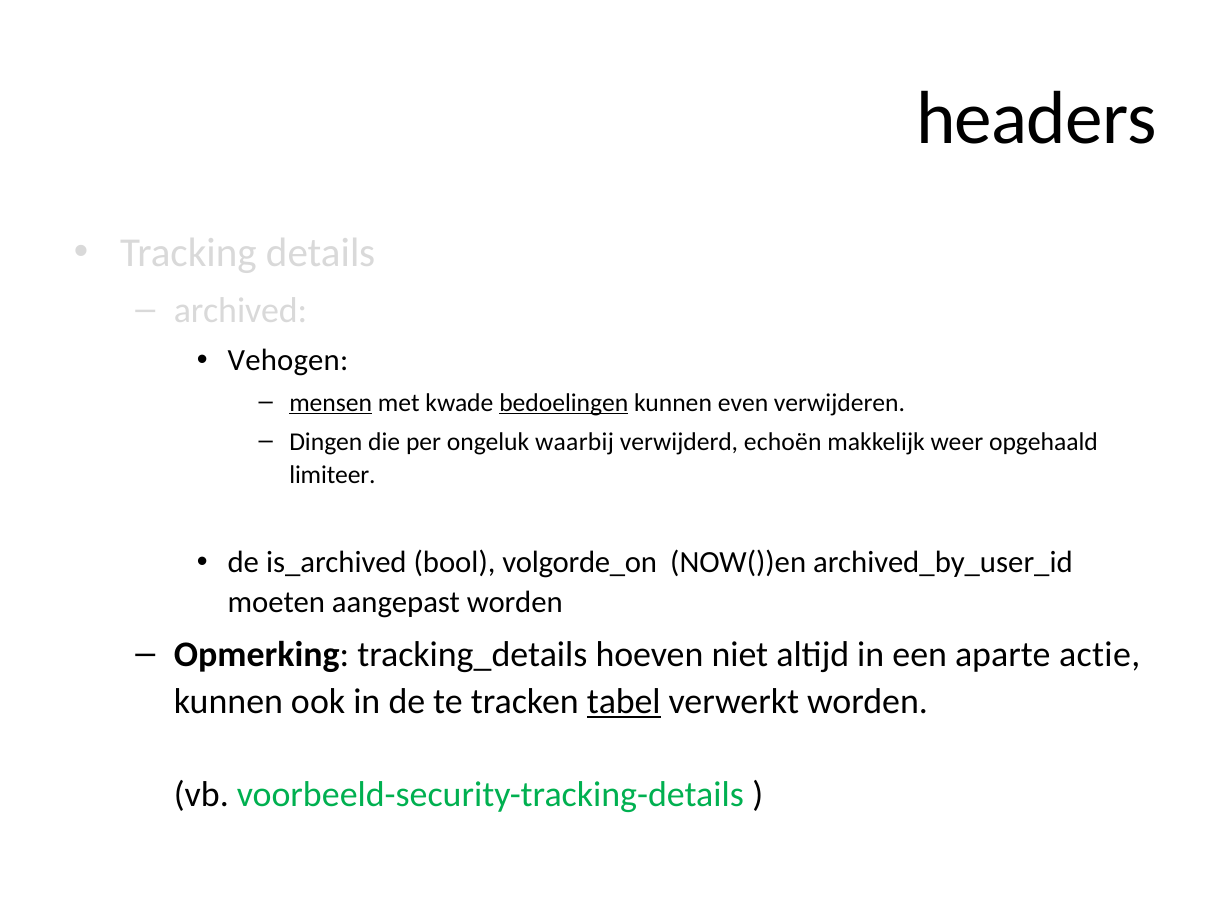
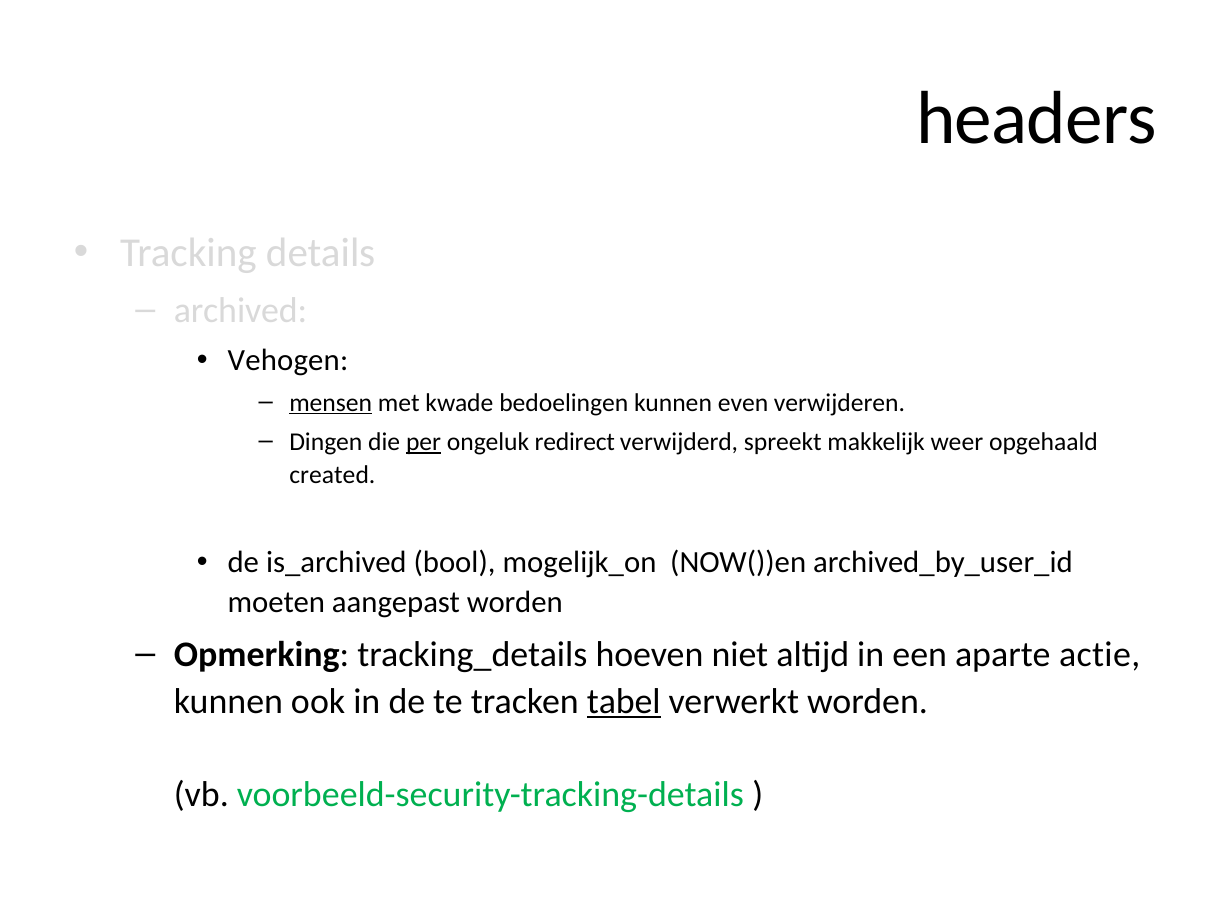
bedoelingen underline: present -> none
per underline: none -> present
waarbij: waarbij -> redirect
echoën: echoën -> spreekt
limiteer: limiteer -> created
volgorde_on: volgorde_on -> mogelijk_on
